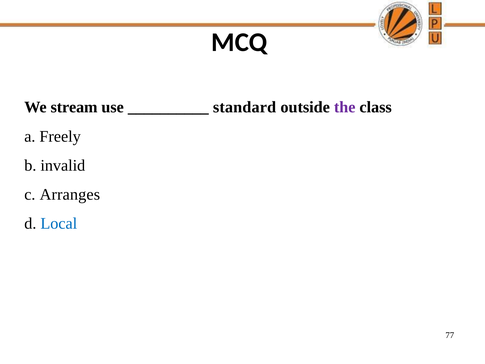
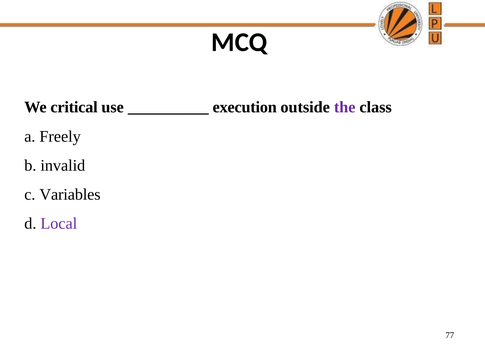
stream: stream -> critical
standard: standard -> execution
Arranges: Arranges -> Variables
Local colour: blue -> purple
